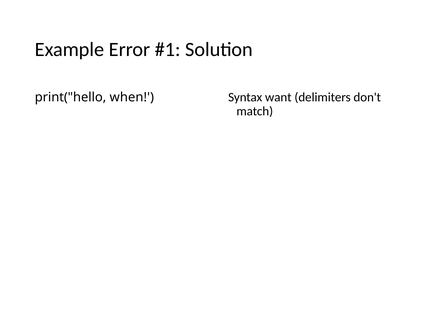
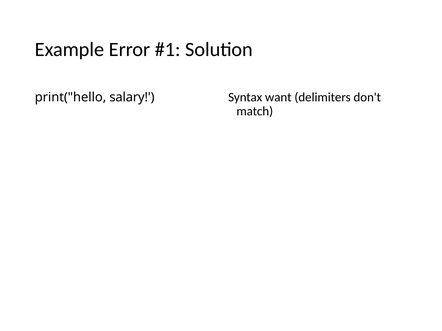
when: when -> salary
